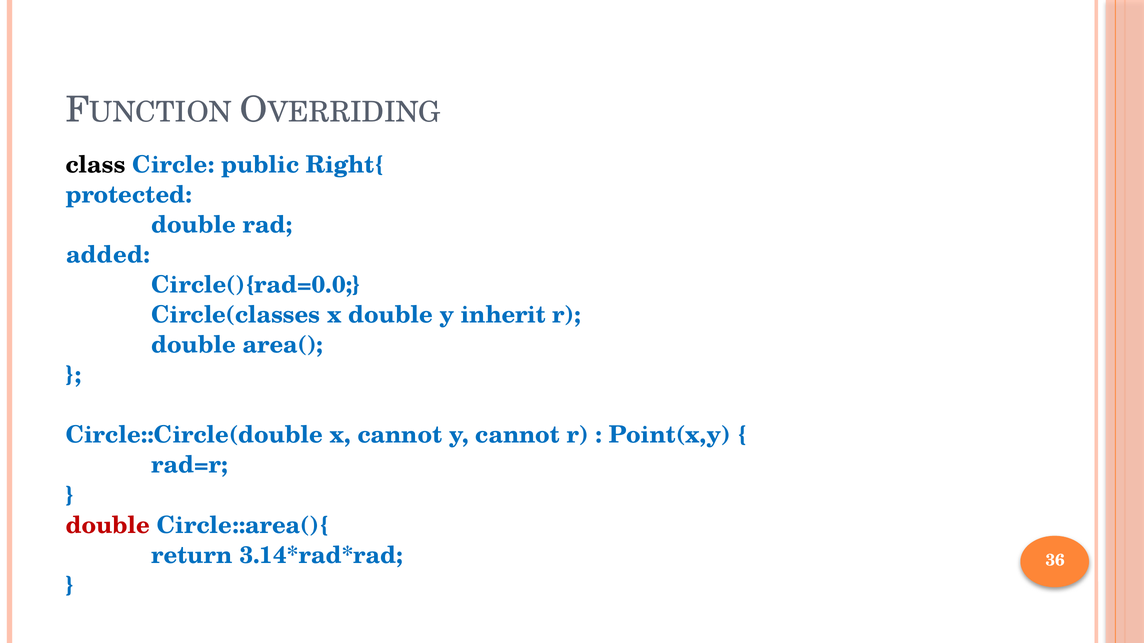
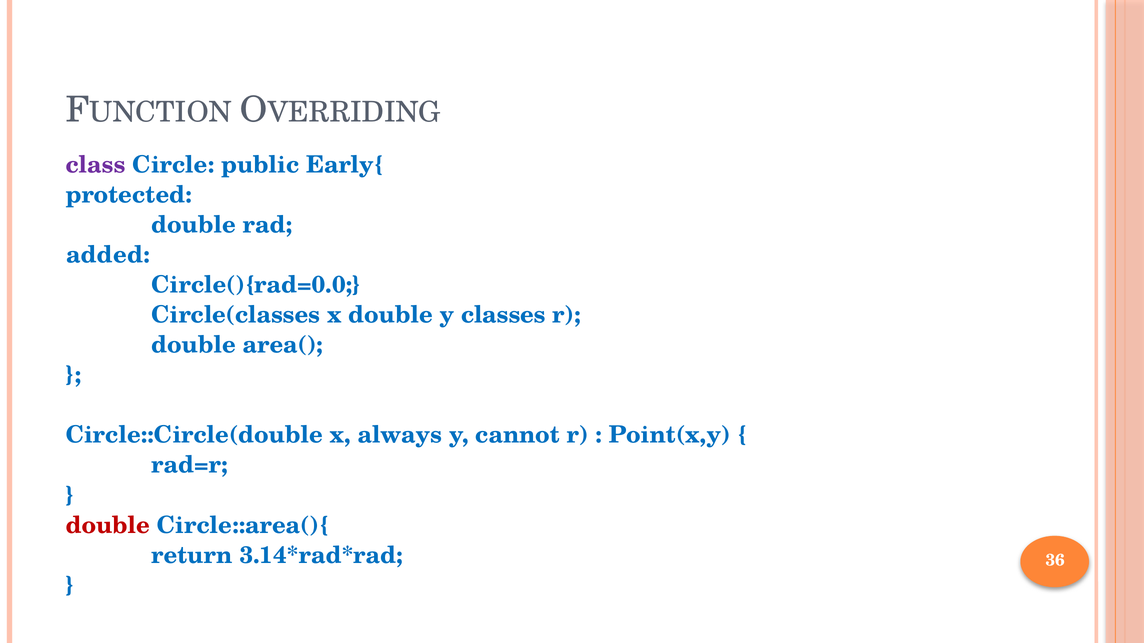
class colour: black -> purple
Right{: Right{ -> Early{
inherit: inherit -> classes
x cannot: cannot -> always
